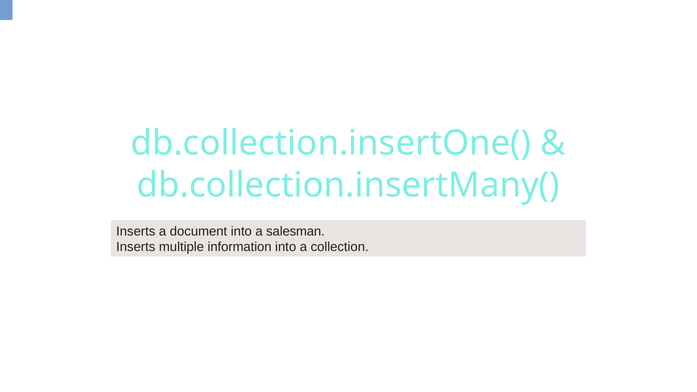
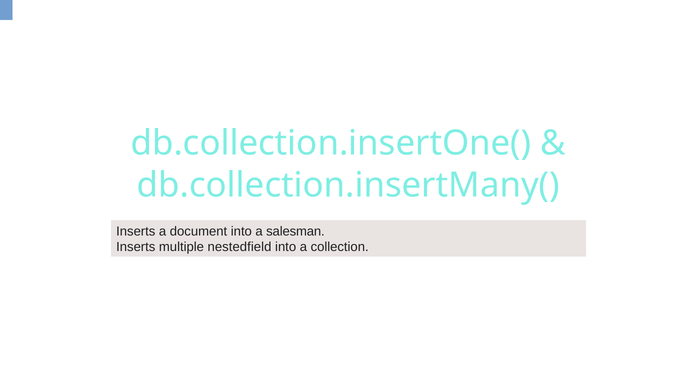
information: information -> nestedfield
